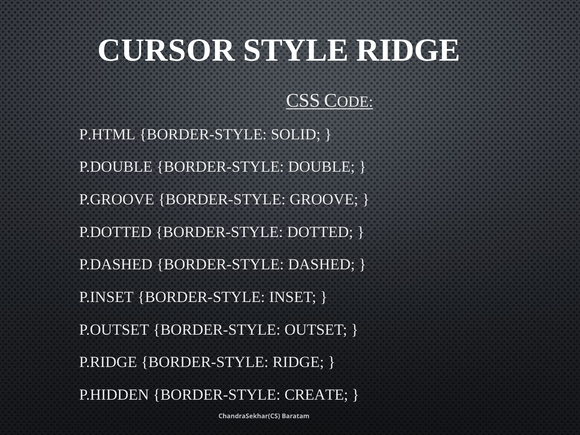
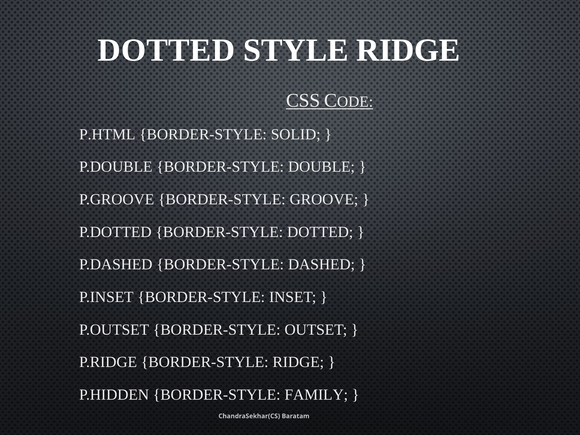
CURSOR at (166, 50): CURSOR -> DOTTED
CREATE: CREATE -> FAMILY
